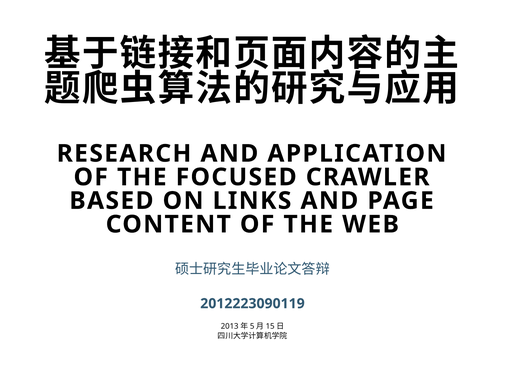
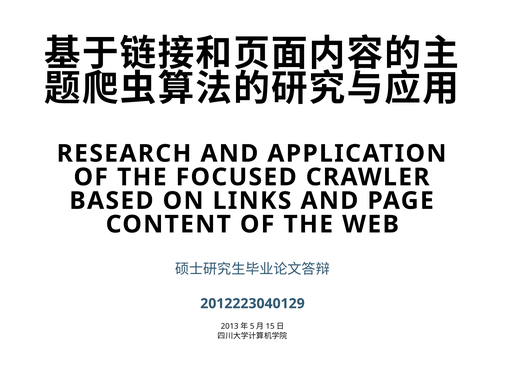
2012223090119: 2012223090119 -> 2012223040129
